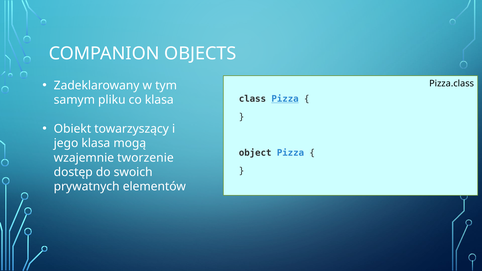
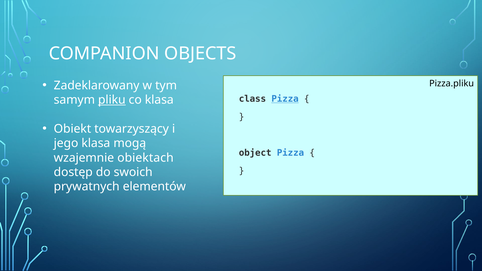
Pizza.class: Pizza.class -> Pizza.pliku
pliku underline: none -> present
tworzenie: tworzenie -> obiektach
